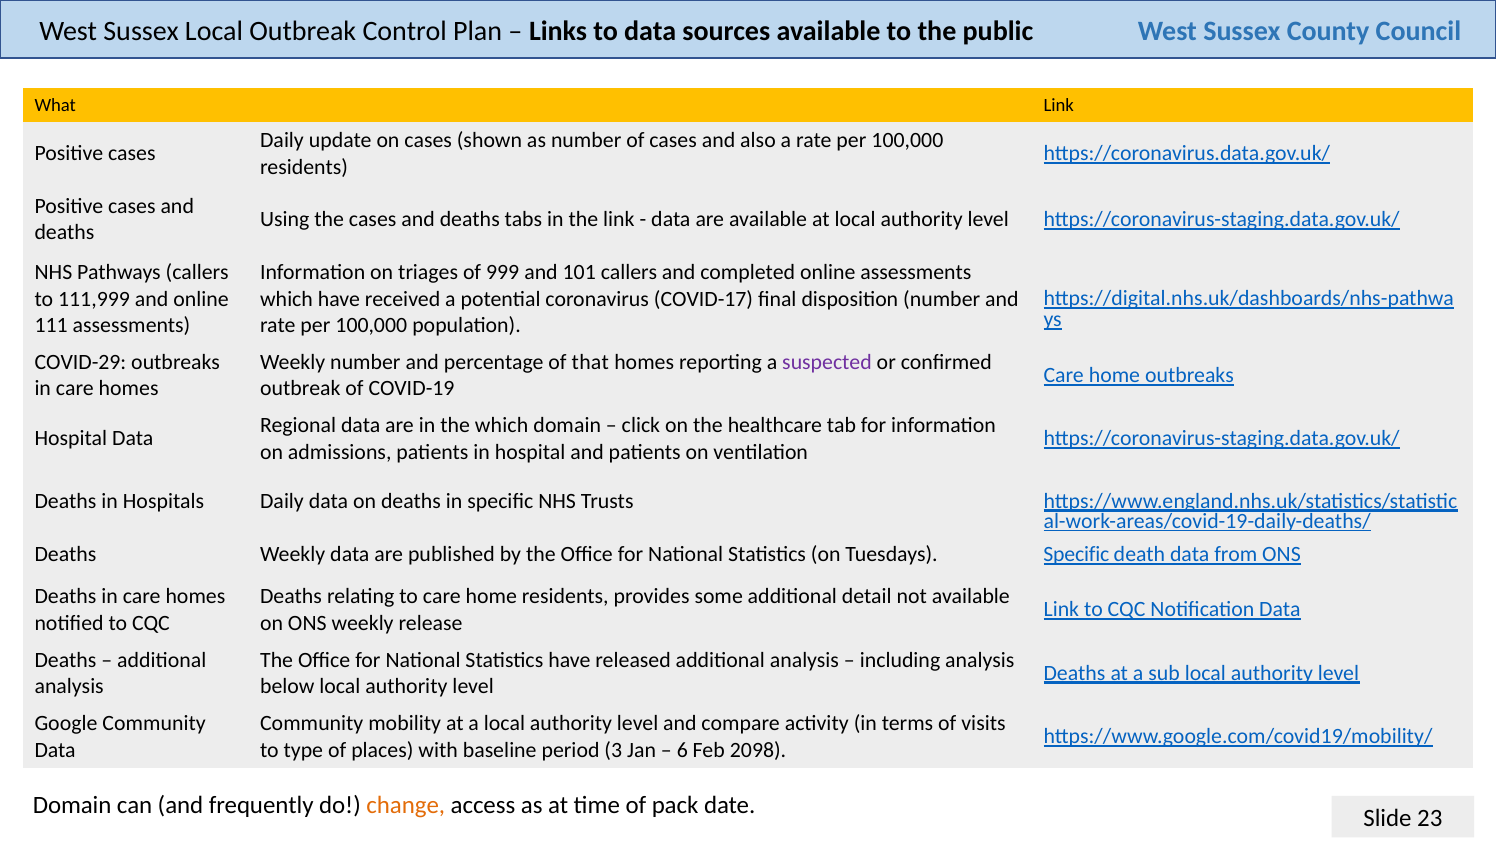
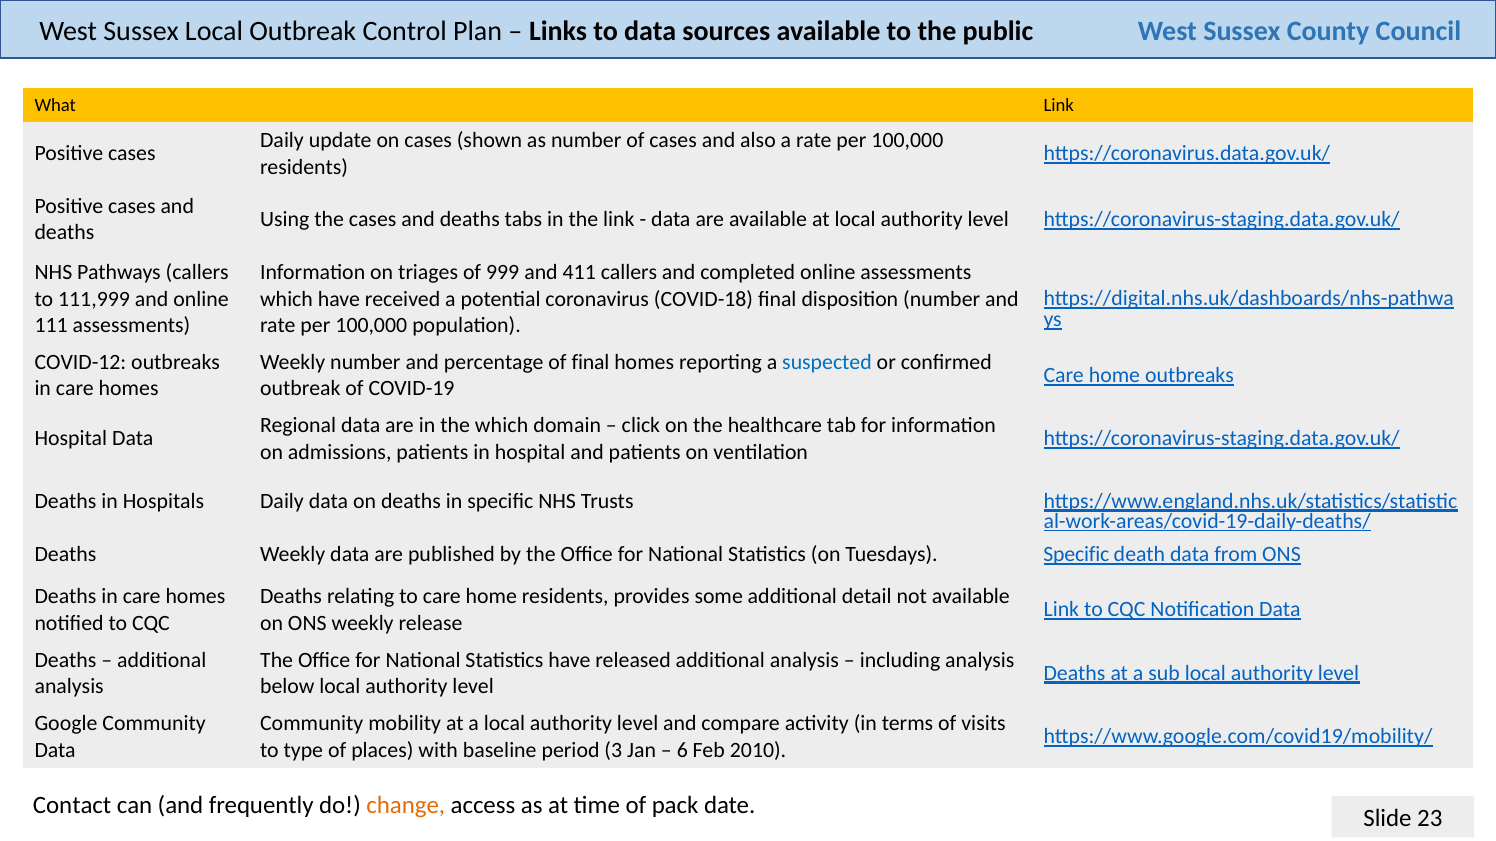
101: 101 -> 411
COVID-17: COVID-17 -> COVID-18
COVID-29: COVID-29 -> COVID-12
of that: that -> final
suspected colour: purple -> blue
2098: 2098 -> 2010
Domain at (72, 806): Domain -> Contact
